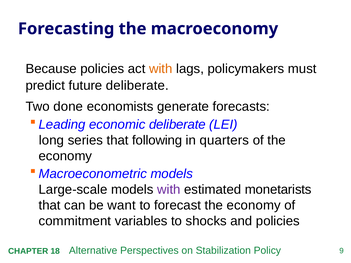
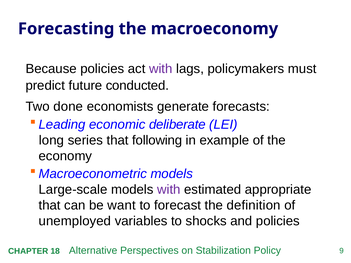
with at (161, 69) colour: orange -> purple
future deliberate: deliberate -> conducted
quarters: quarters -> example
monetarists: monetarists -> appropriate
forecast the economy: economy -> definition
commitment: commitment -> unemployed
